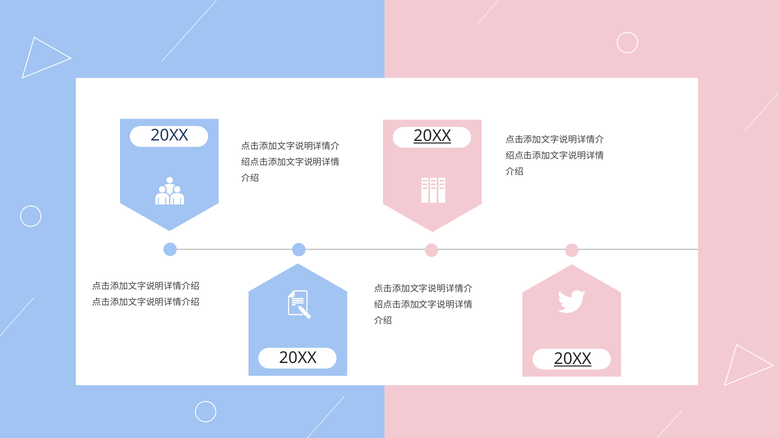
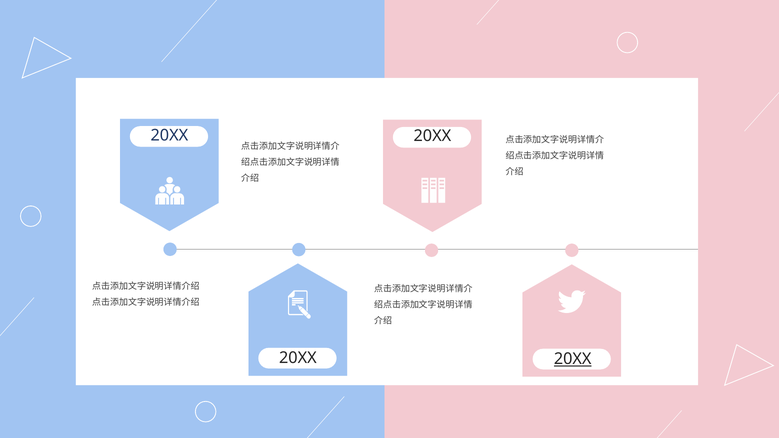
20XX at (432, 136) underline: present -> none
